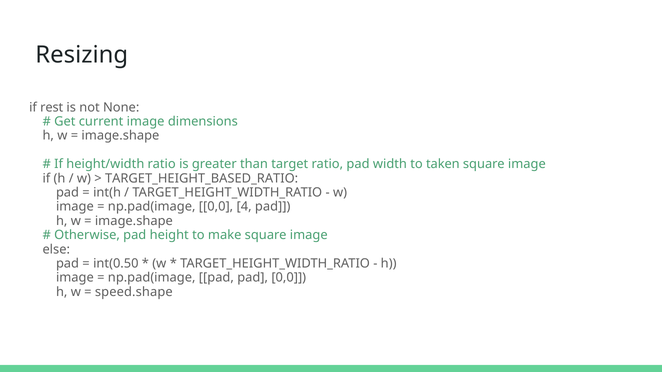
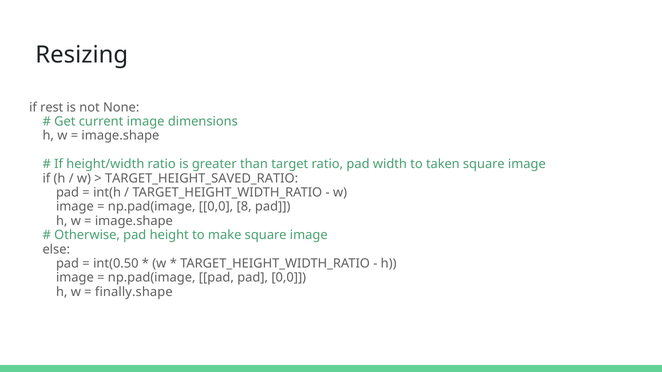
TARGET_HEIGHT_BASED_RATIO: TARGET_HEIGHT_BASED_RATIO -> TARGET_HEIGHT_SAVED_RATIO
4: 4 -> 8
speed.shape: speed.shape -> finally.shape
